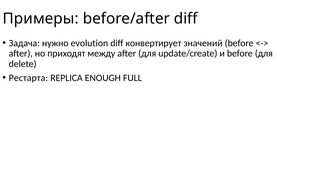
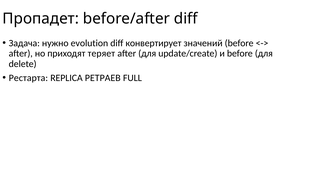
Примеры: Примеры -> Пропадет
между: между -> теряет
ENOUGH: ENOUGH -> РЕТРАЕВ
